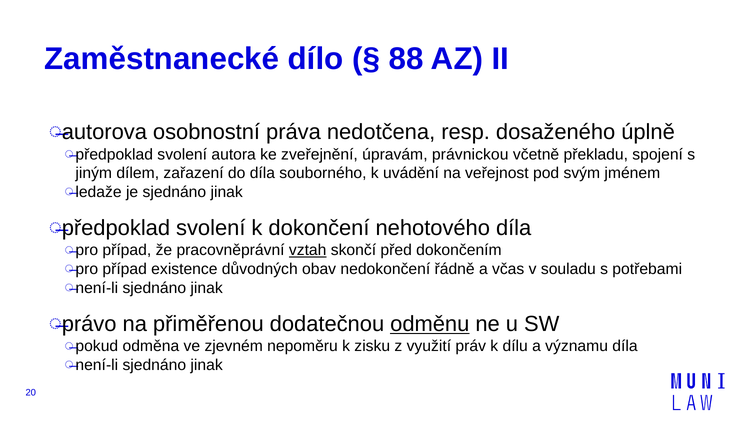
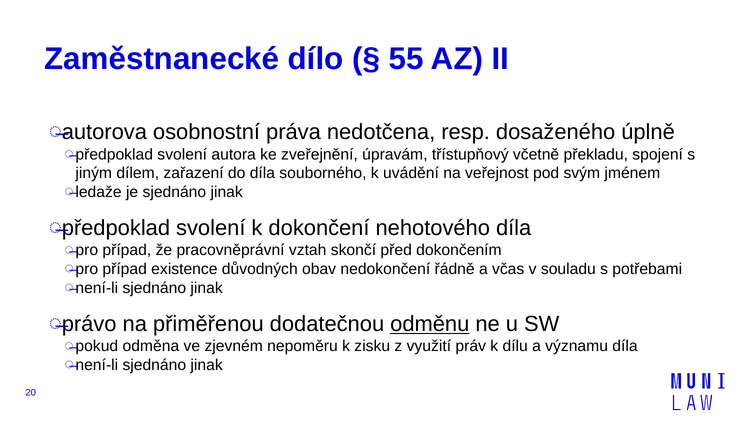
88: 88 -> 55
právnickou: právnickou -> třístupňový
vztah underline: present -> none
